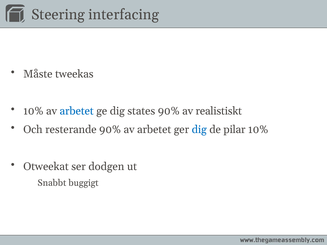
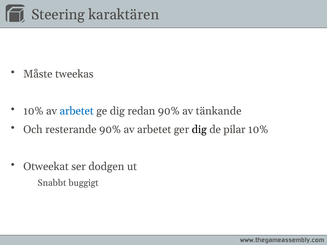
interfacing: interfacing -> karaktären
states: states -> redan
realistiskt: realistiskt -> tänkande
dig at (199, 130) colour: blue -> black
